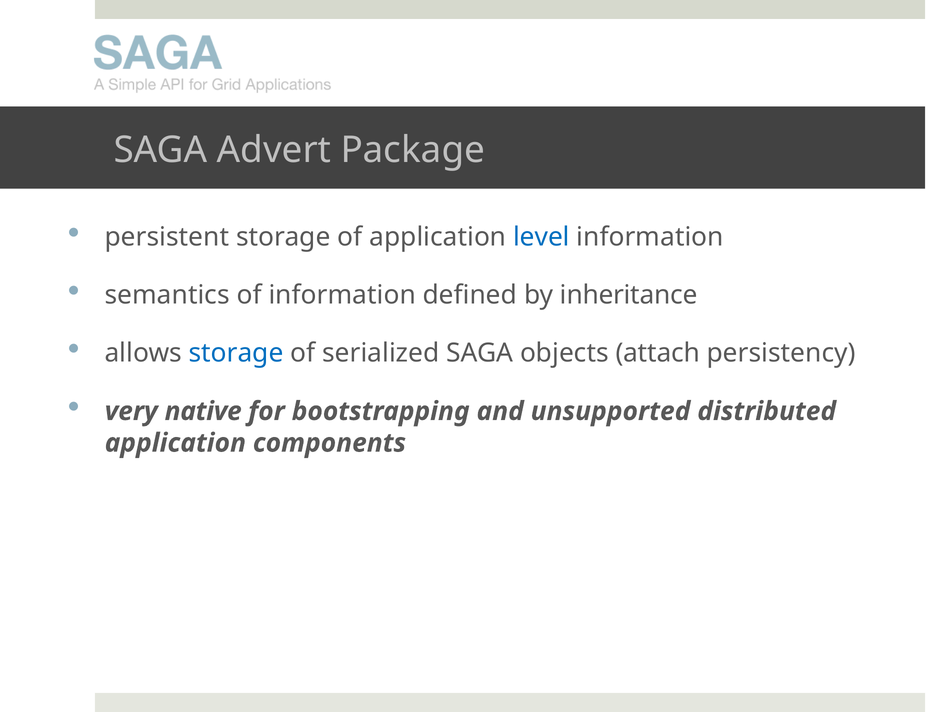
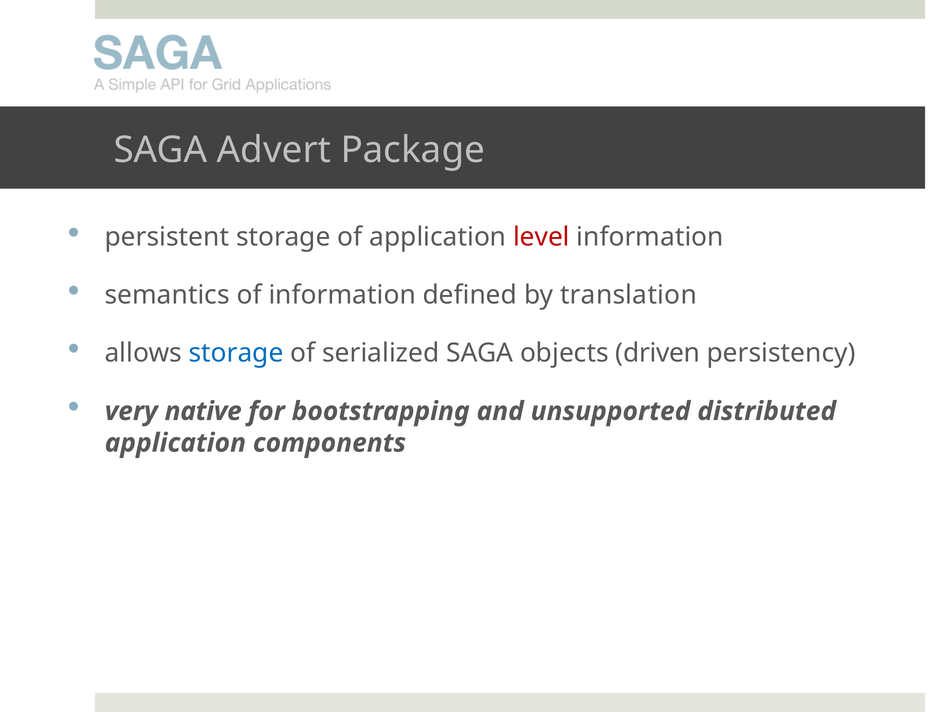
level colour: blue -> red
inheritance: inheritance -> translation
attach: attach -> driven
